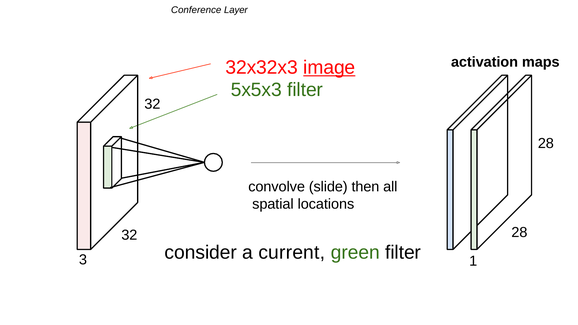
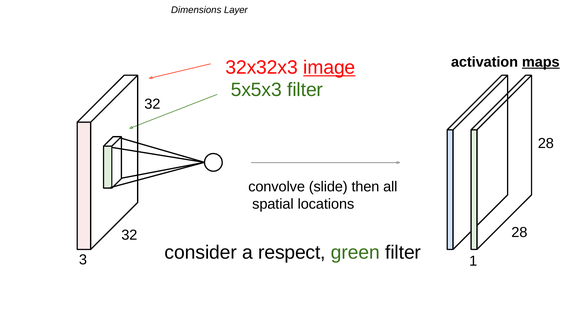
Conference: Conference -> Dimensions
maps underline: none -> present
current: current -> respect
